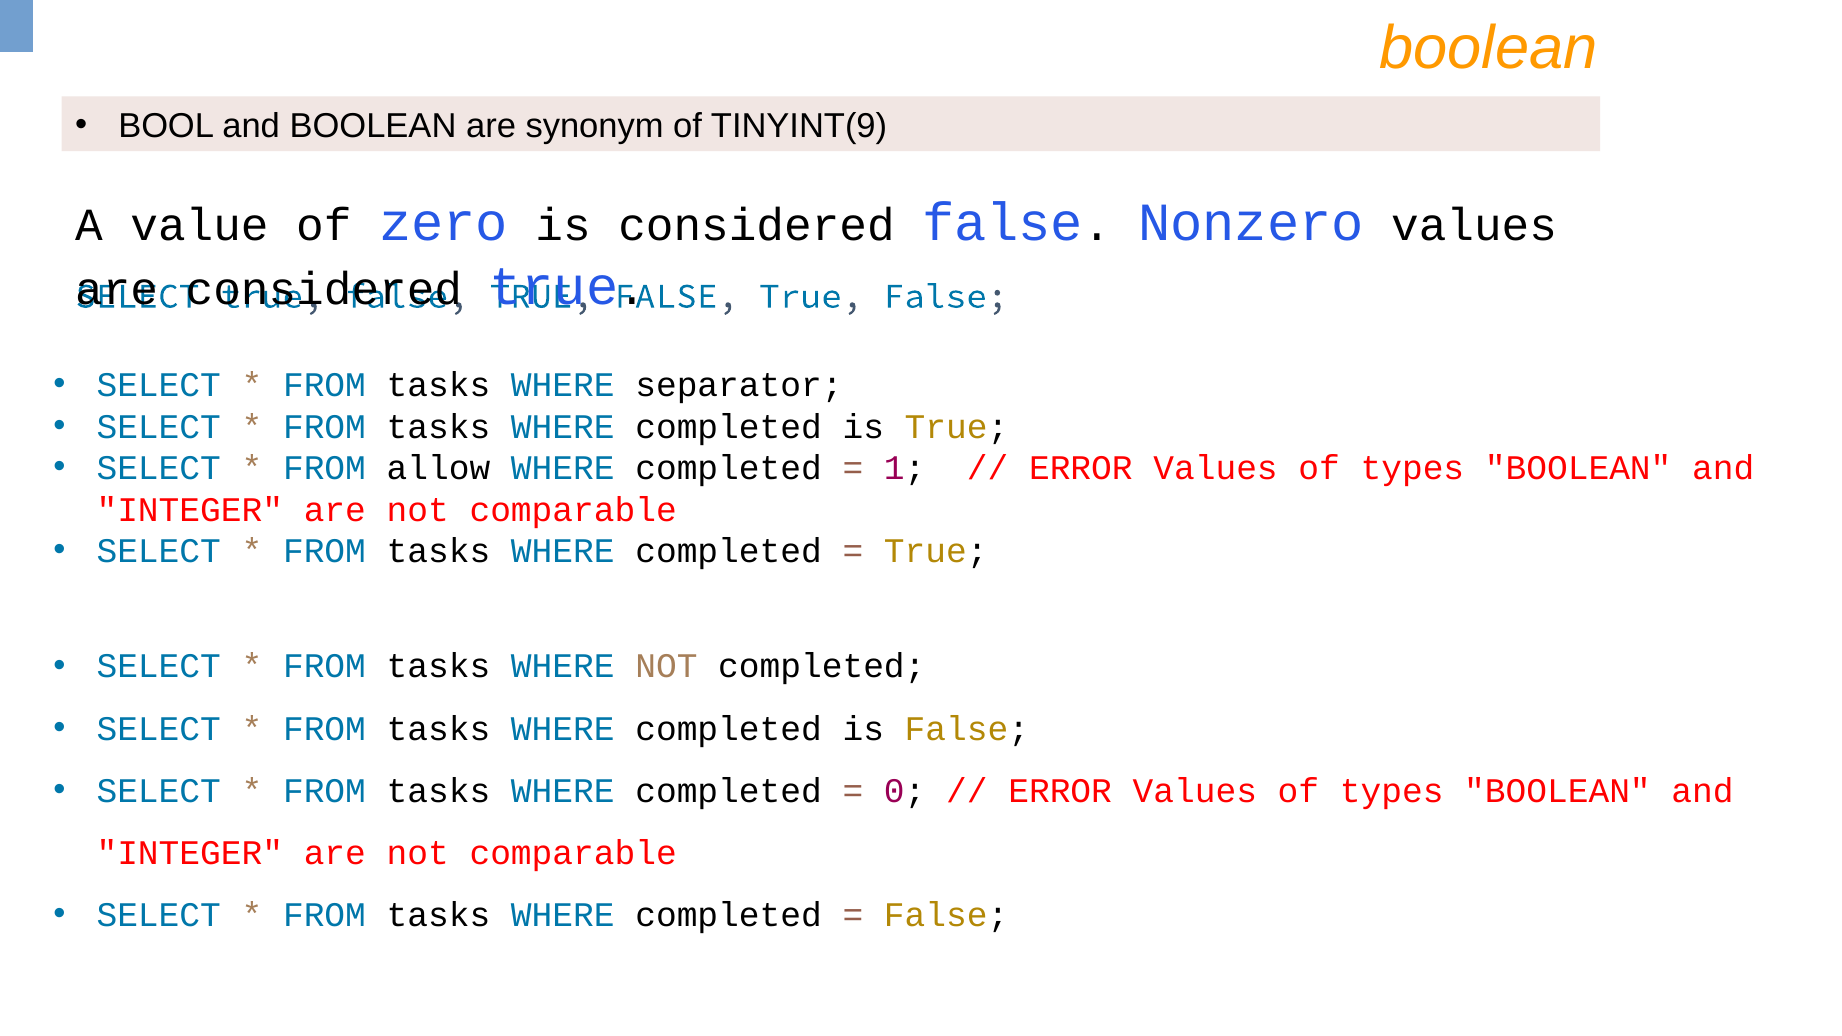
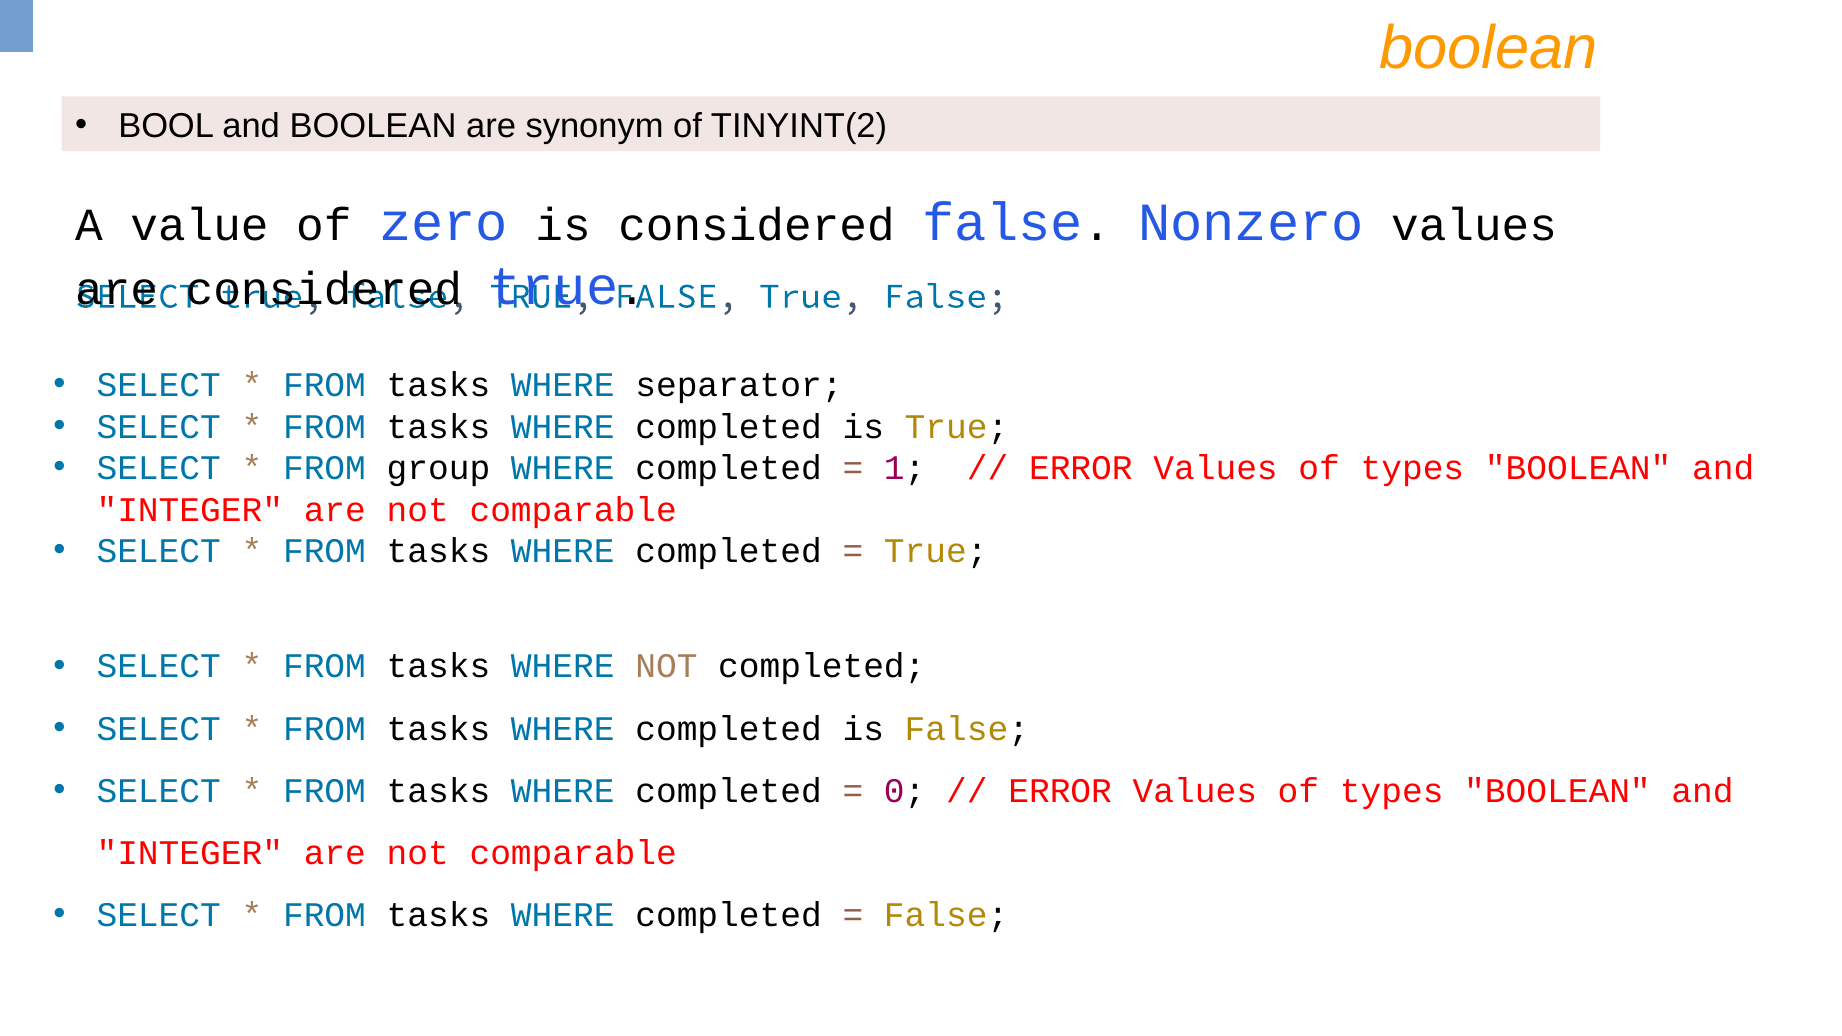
TINYINT(9: TINYINT(9 -> TINYINT(2
allow: allow -> group
